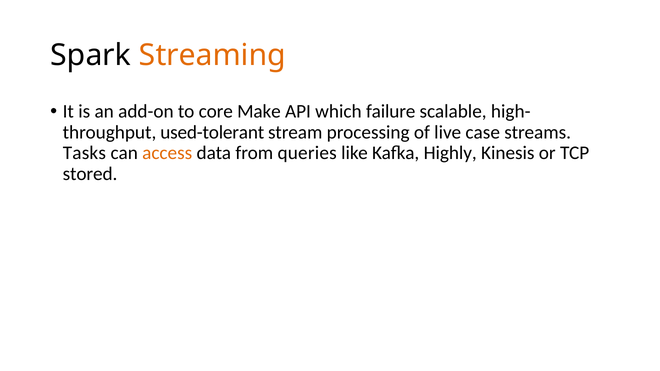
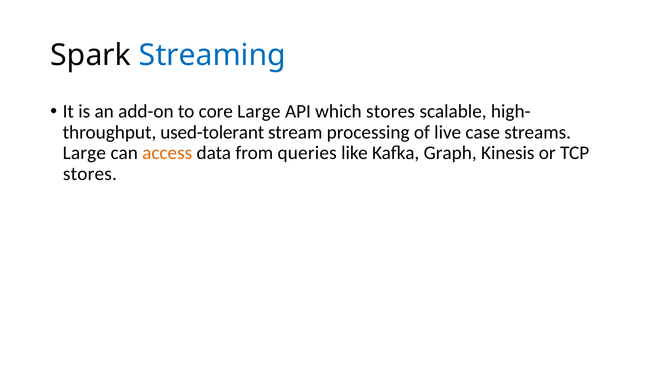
Streaming colour: orange -> blue
core Make: Make -> Large
which failure: failure -> stores
Tasks at (84, 153): Tasks -> Large
Highly: Highly -> Graph
stored at (90, 174): stored -> stores
